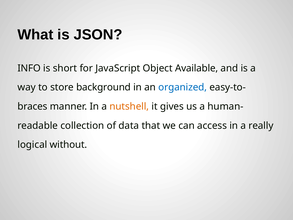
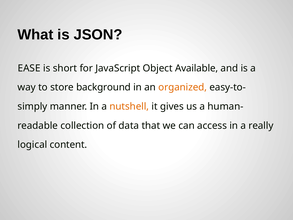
INFO: INFO -> EASE
organized colour: blue -> orange
braces: braces -> simply
without: without -> content
